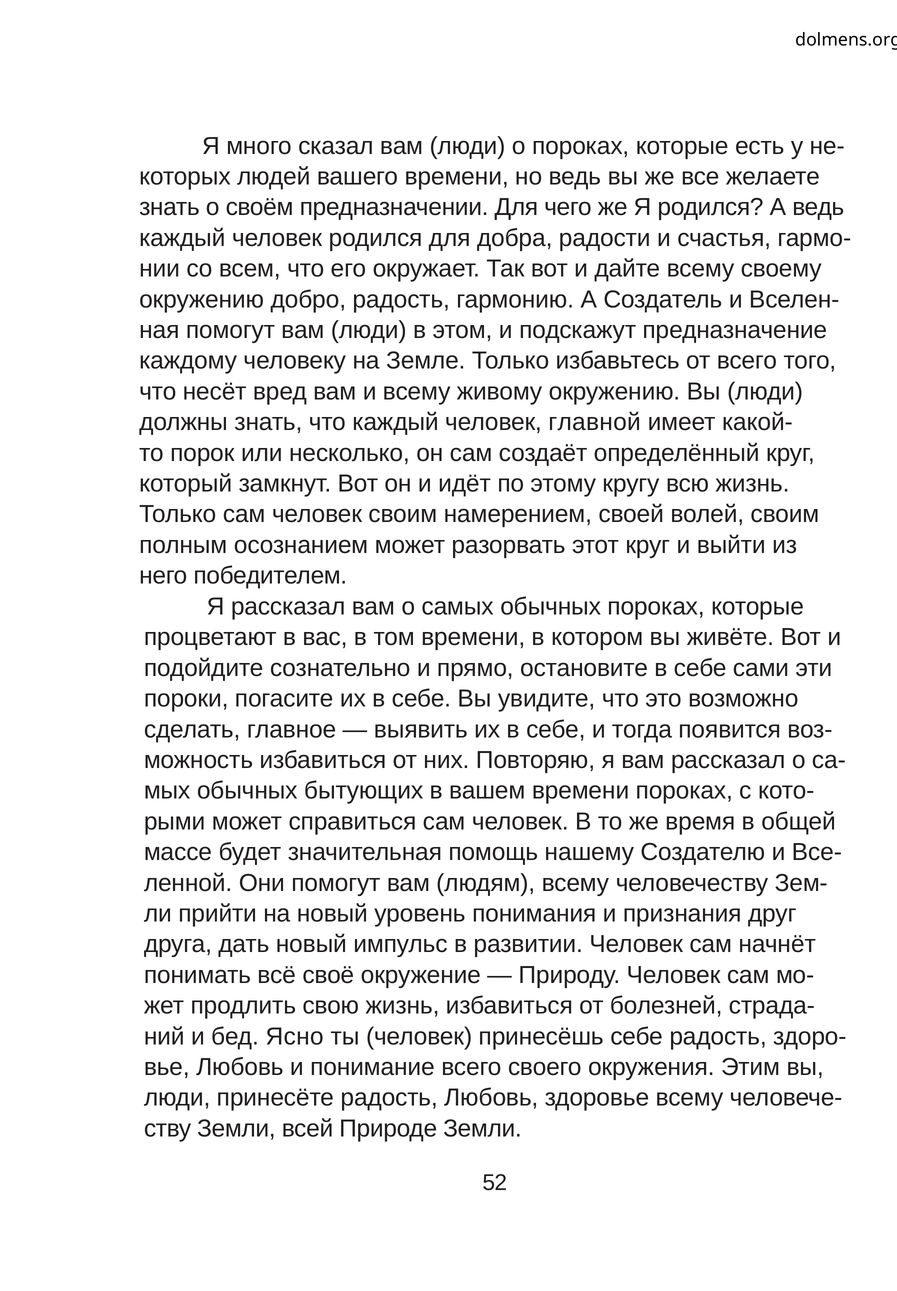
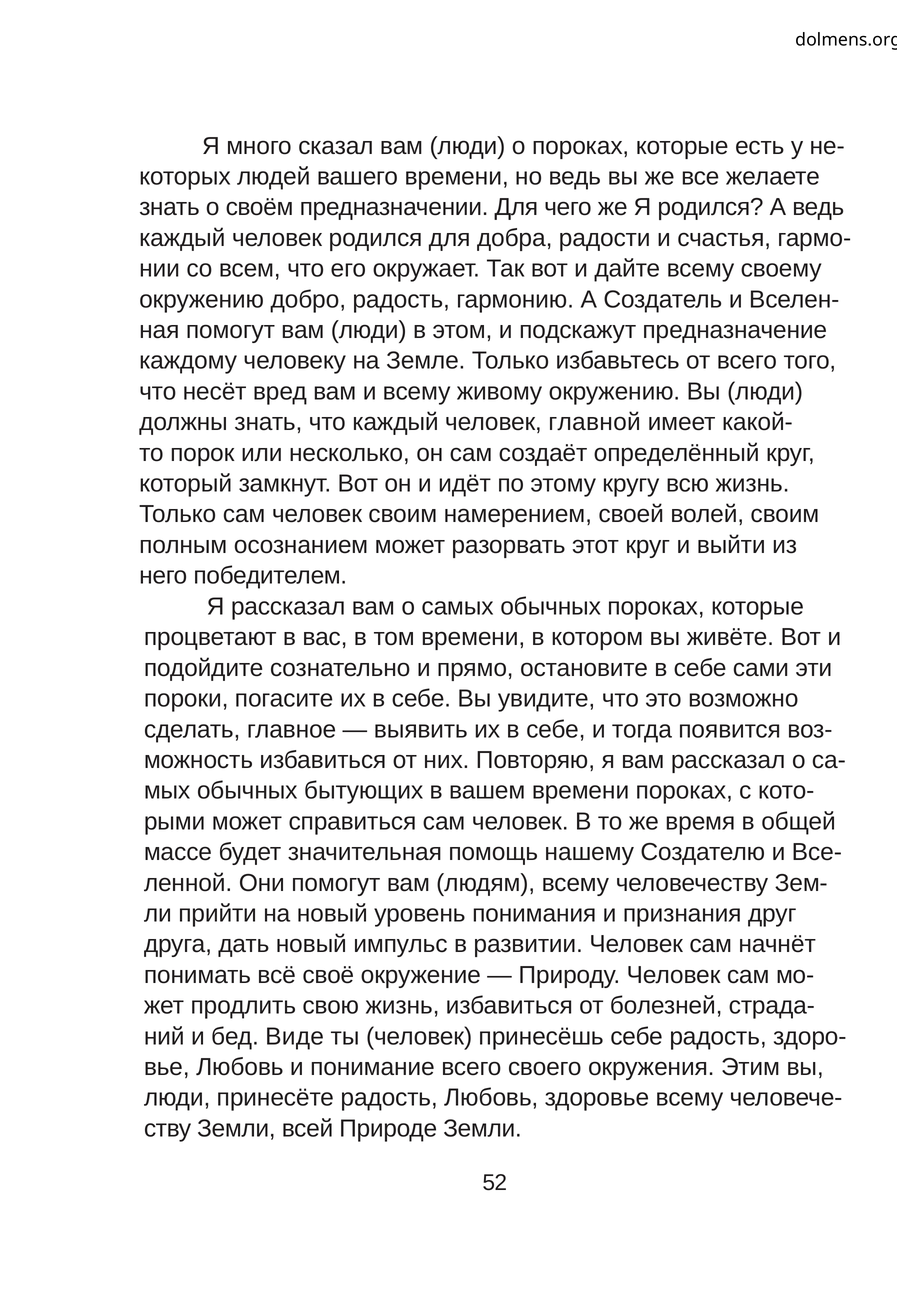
Ясно: Ясно -> Виде
